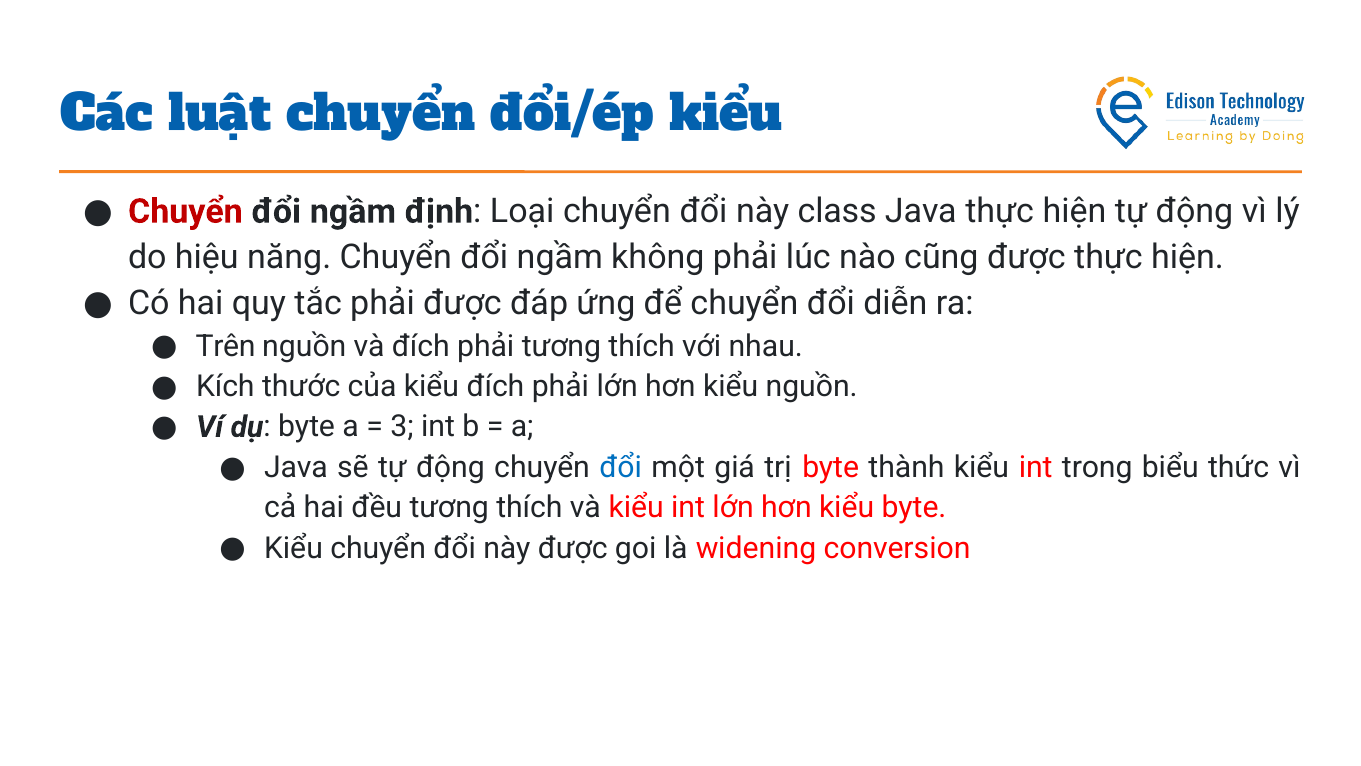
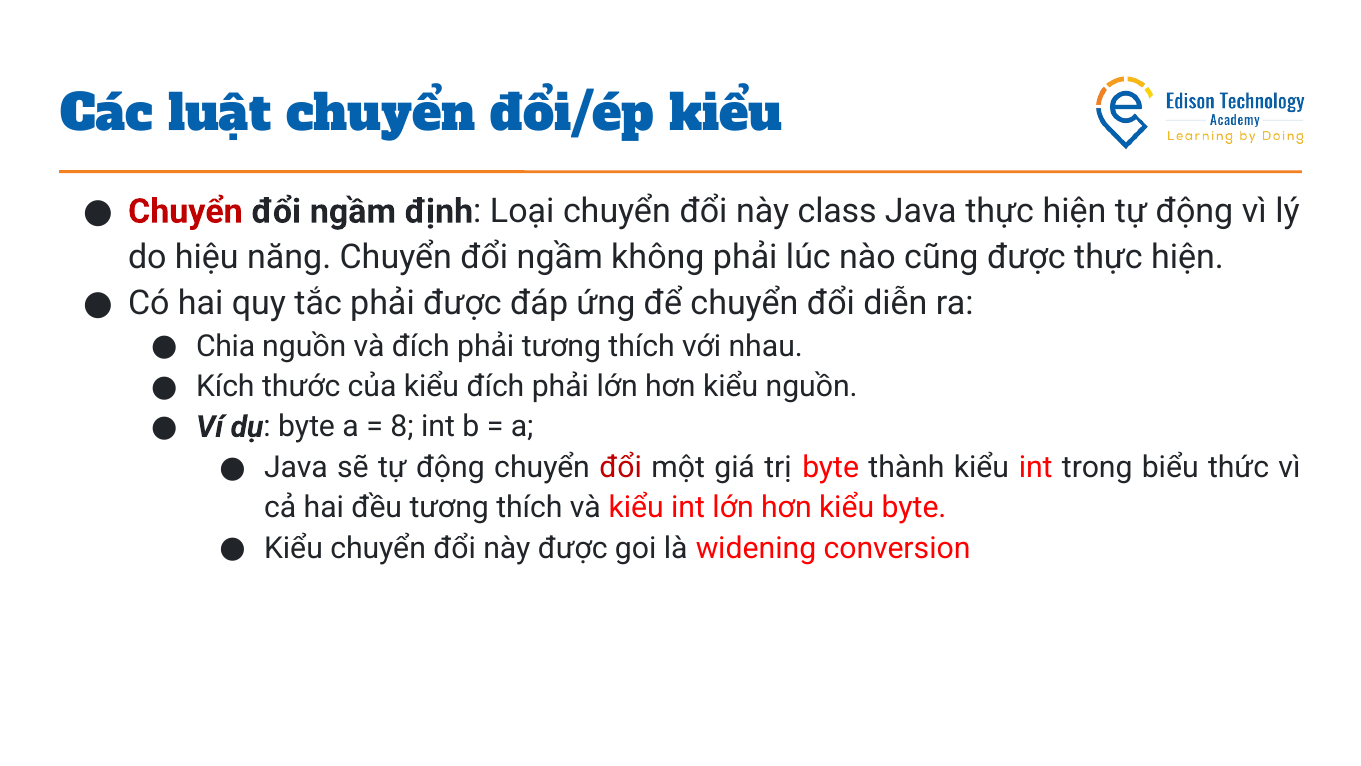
Trên: Trên -> Chia
3: 3 -> 8
đổi at (621, 467) colour: blue -> red
